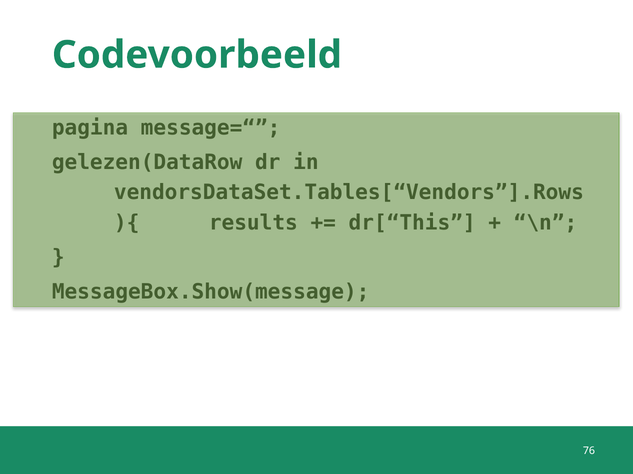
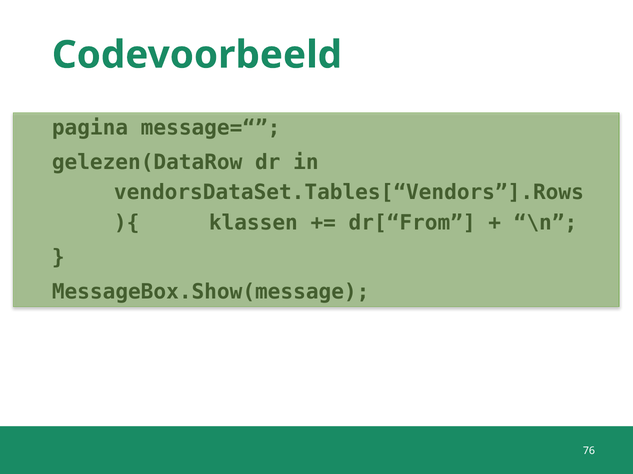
results: results -> klassen
dr[“This: dr[“This -> dr[“From
